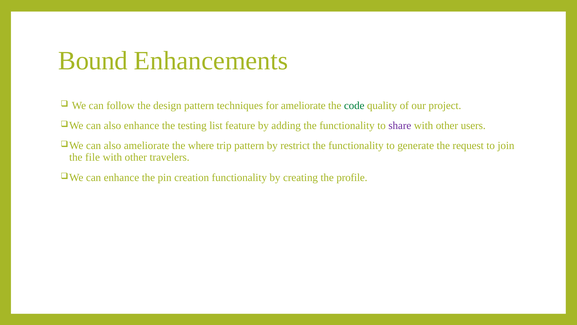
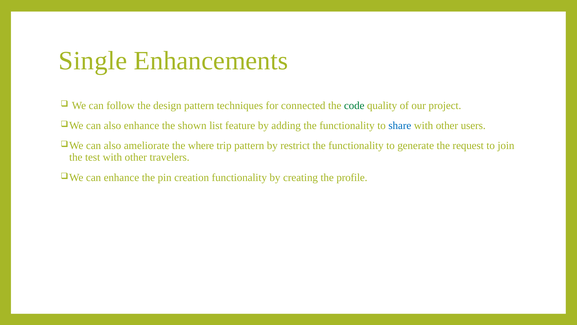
Bound: Bound -> Single
for ameliorate: ameliorate -> connected
testing: testing -> shown
share colour: purple -> blue
file: file -> test
